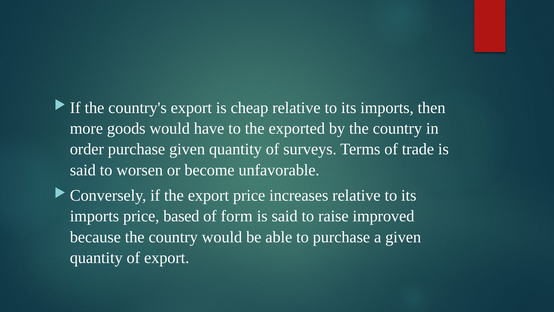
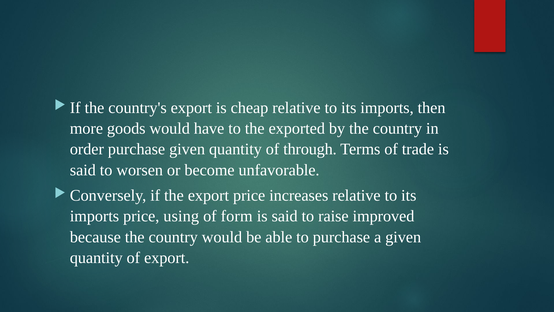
surveys: surveys -> through
based: based -> using
